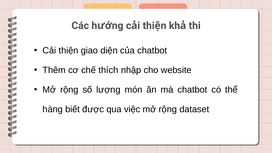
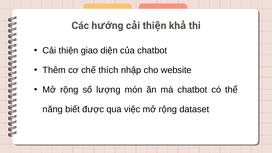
hàng: hàng -> năng
